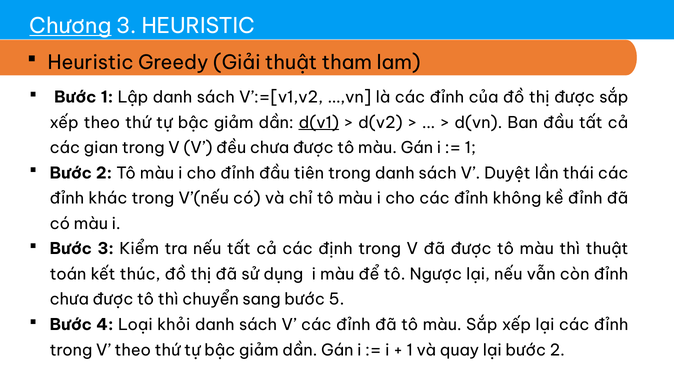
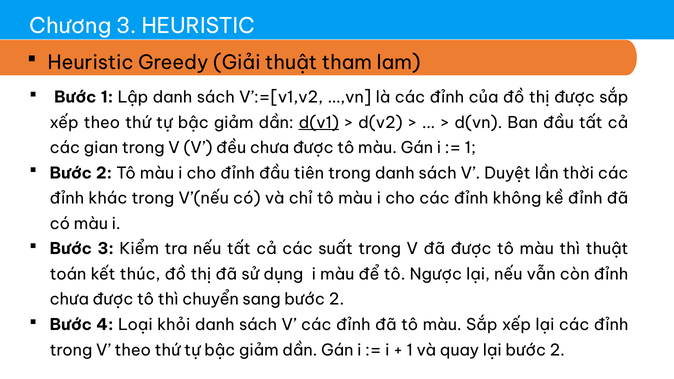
Chương underline: present -> none
thái: thái -> thời
định: định -> suất
sang bước 5: 5 -> 2
